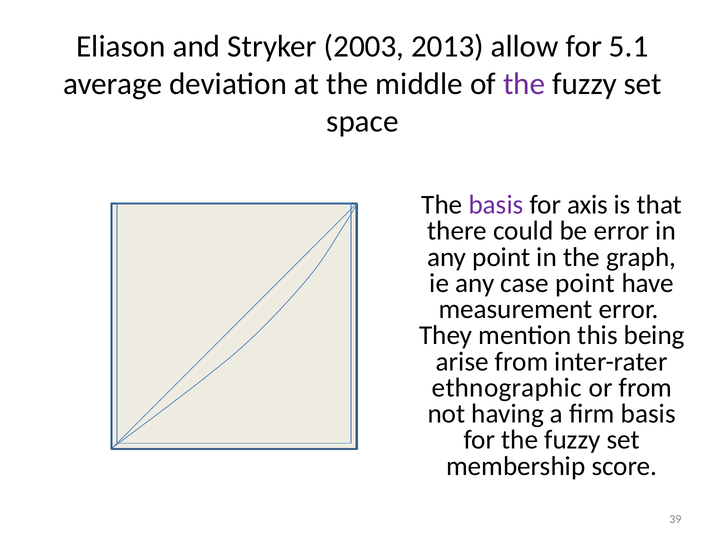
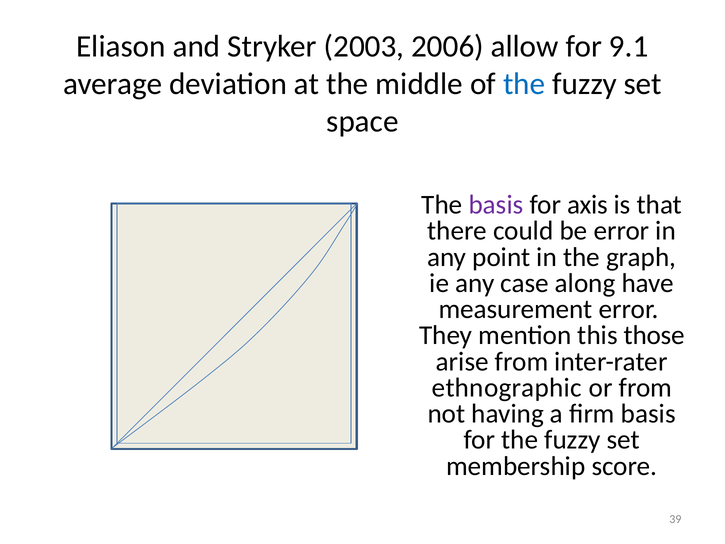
2013: 2013 -> 2006
5.1: 5.1 -> 9.1
the at (524, 84) colour: purple -> blue
case point: point -> along
being: being -> those
